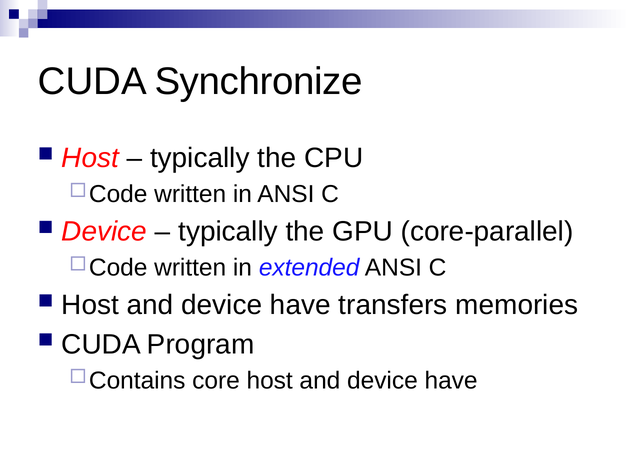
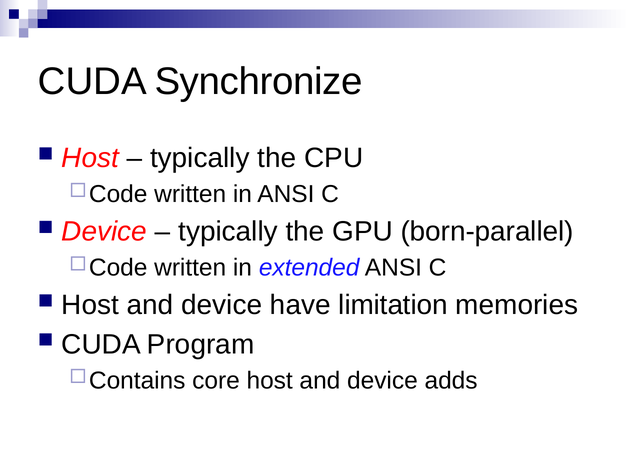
core-parallel: core-parallel -> born-parallel
transfers: transfers -> limitation
have at (451, 381): have -> adds
